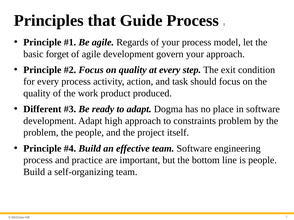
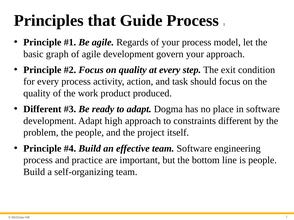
forget: forget -> graph
constraints problem: problem -> different
